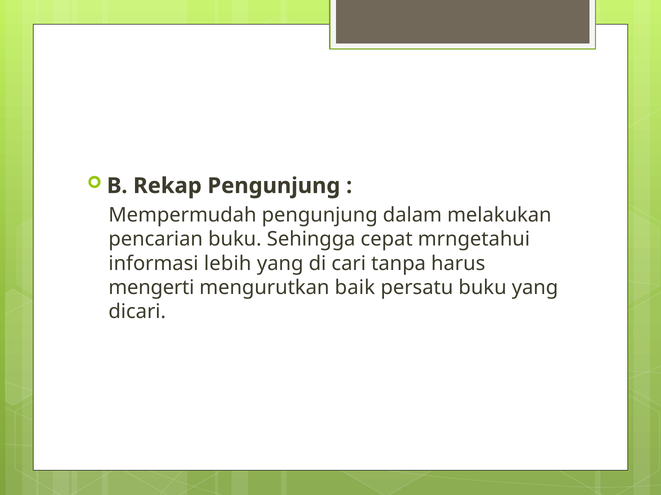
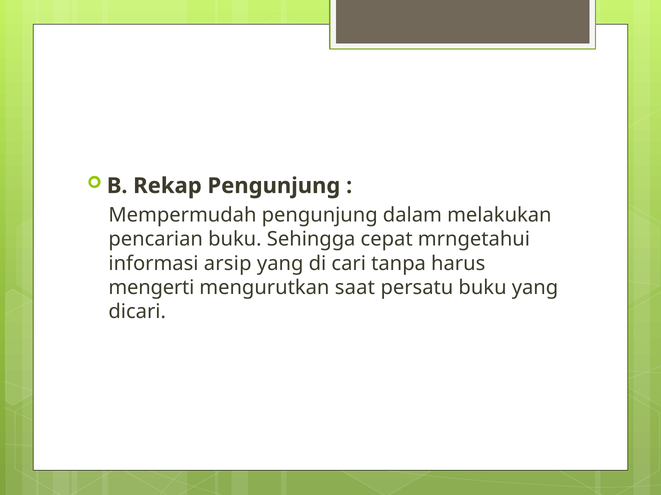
lebih: lebih -> arsip
baik: baik -> saat
